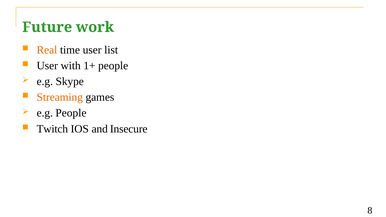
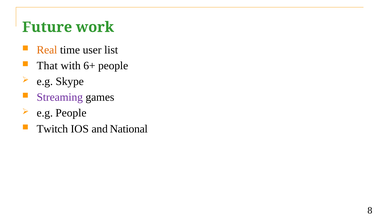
User at (47, 66): User -> That
1+: 1+ -> 6+
Streaming colour: orange -> purple
Insecure: Insecure -> National
